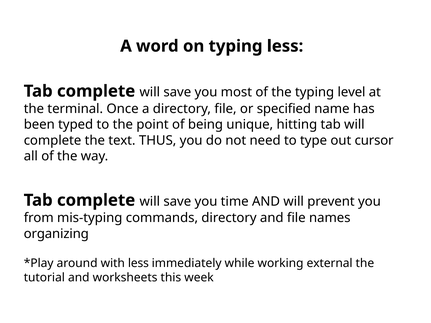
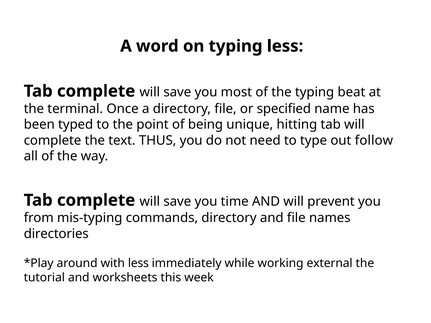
level: level -> beat
cursor: cursor -> follow
organizing: organizing -> directories
